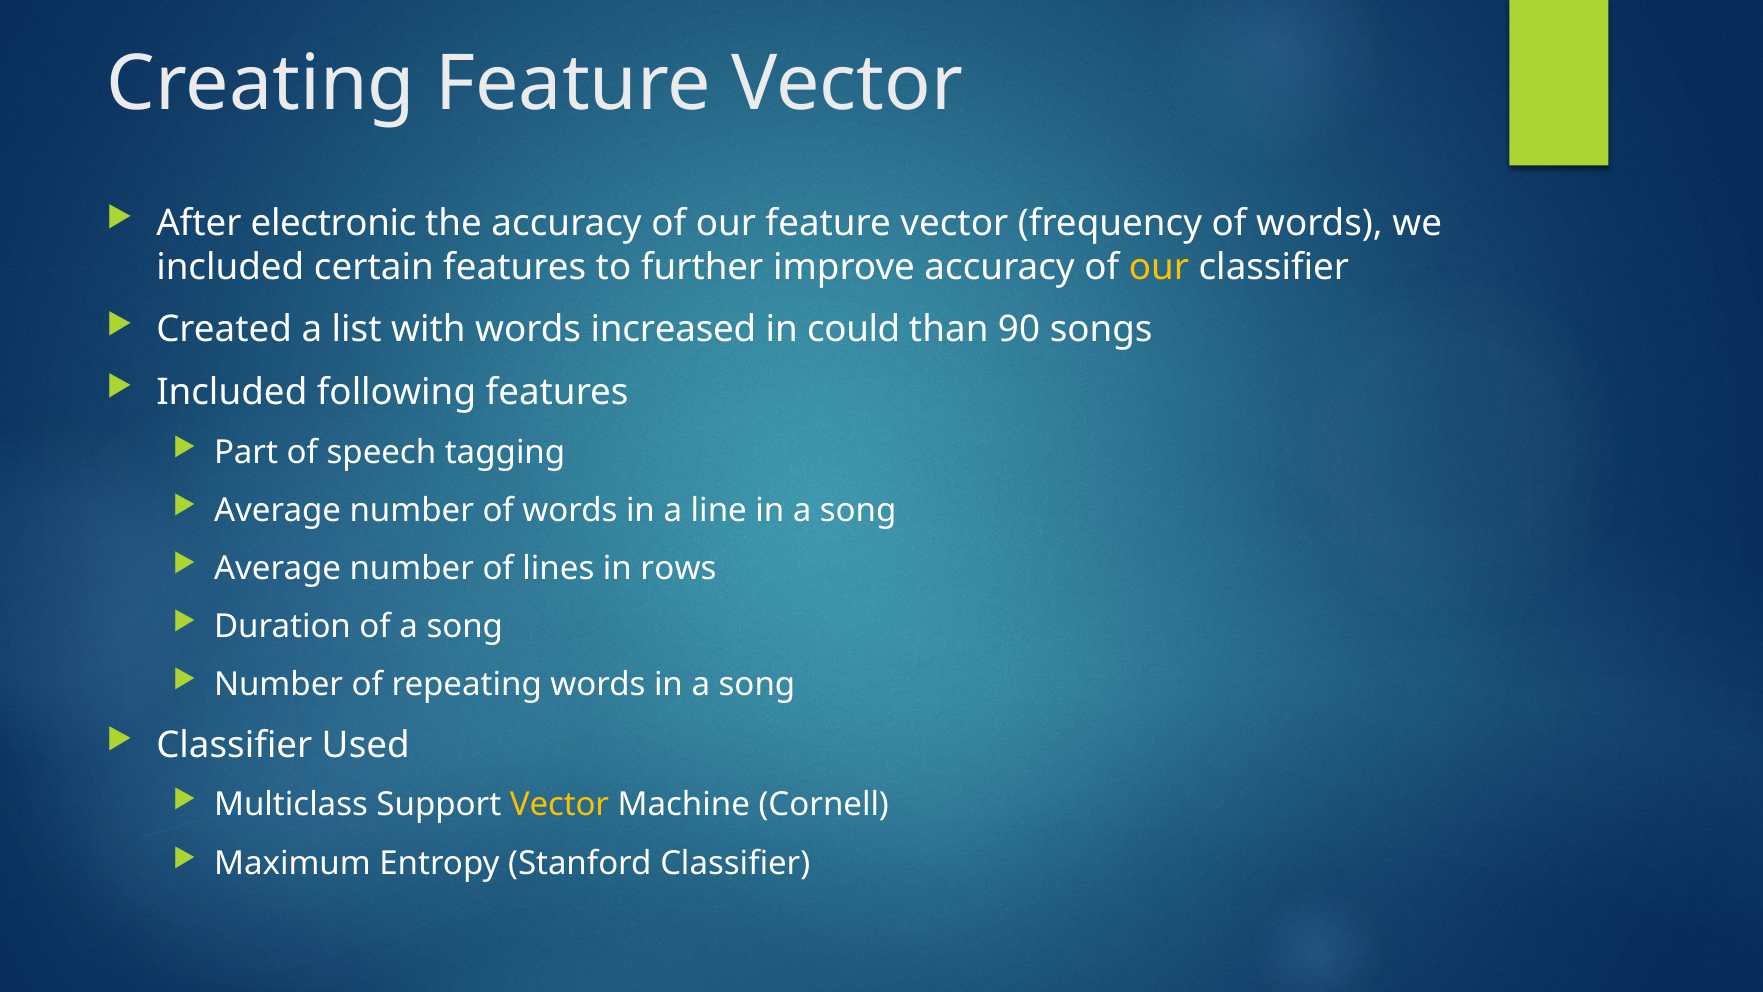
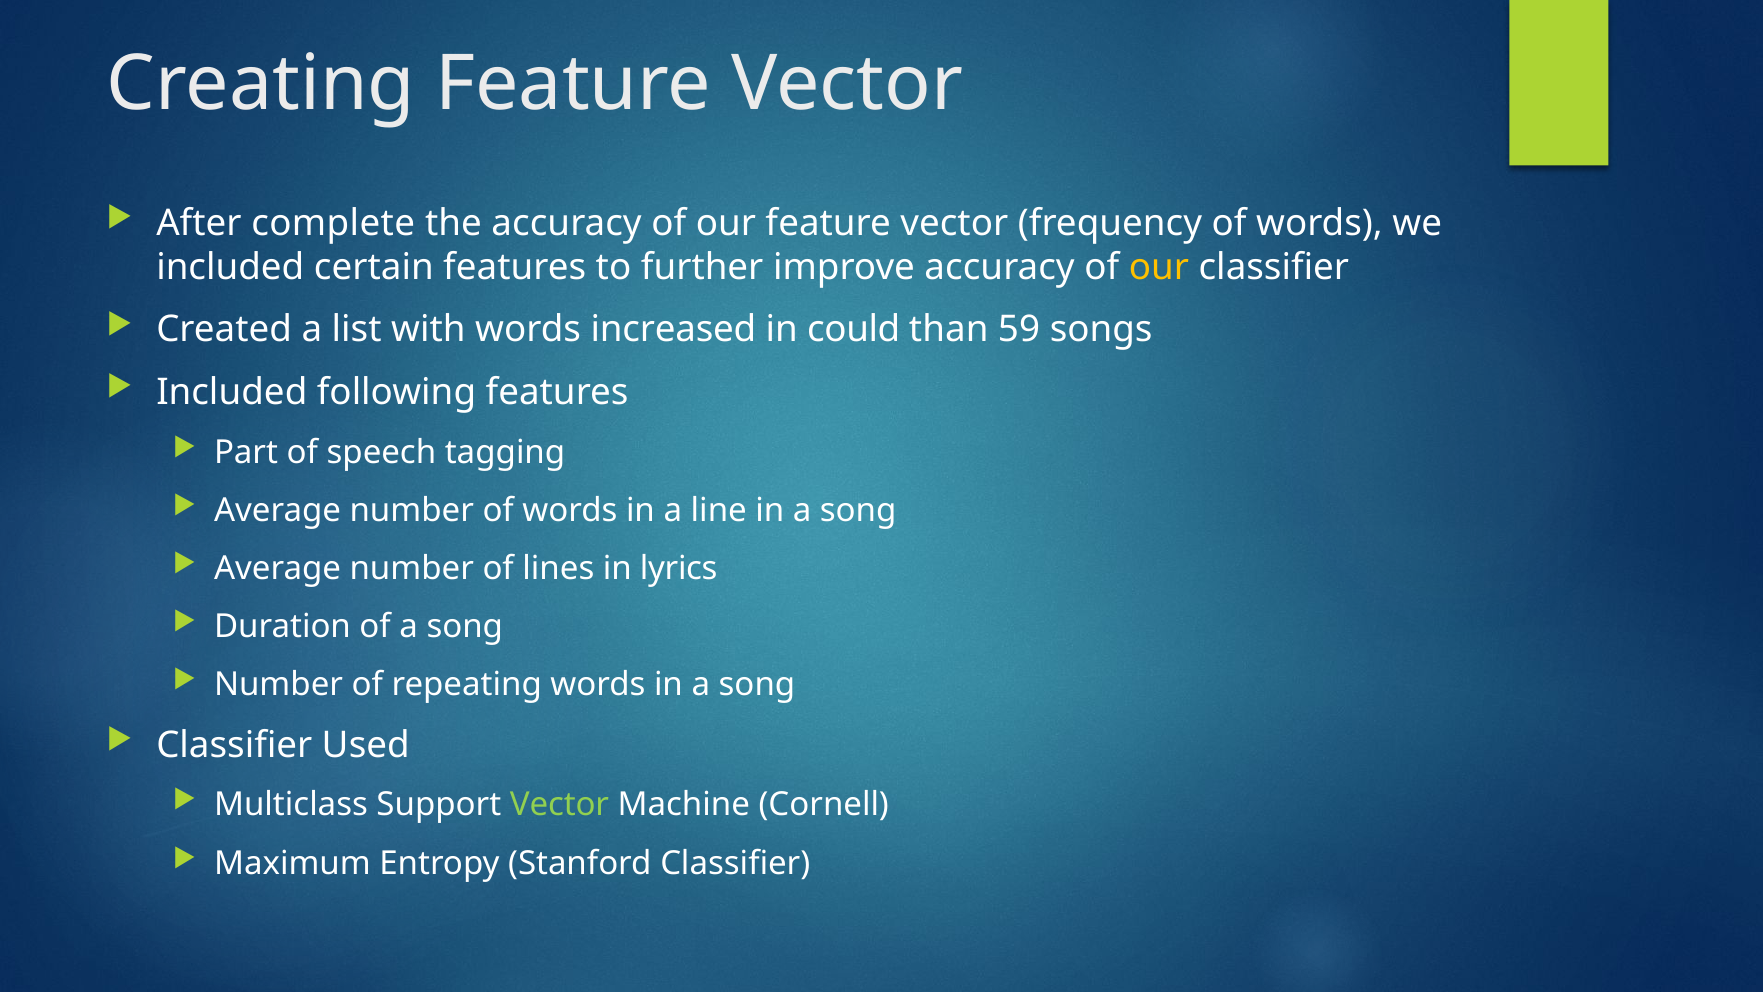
electronic: electronic -> complete
90: 90 -> 59
rows: rows -> lyrics
Vector at (559, 805) colour: yellow -> light green
